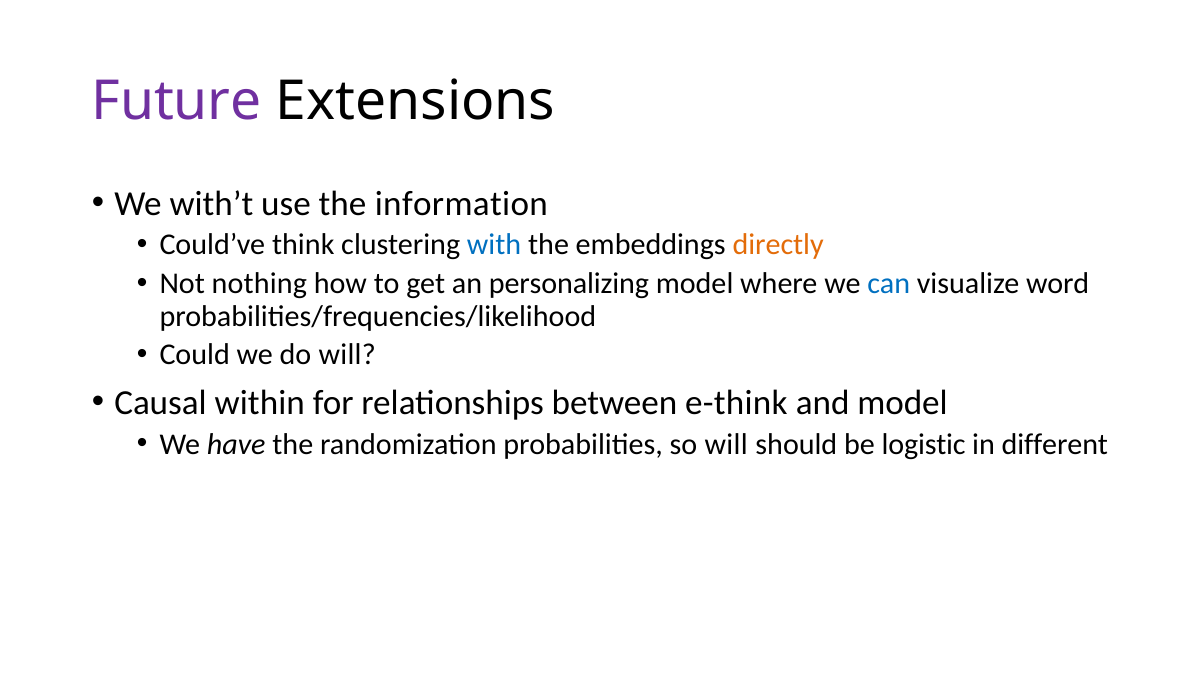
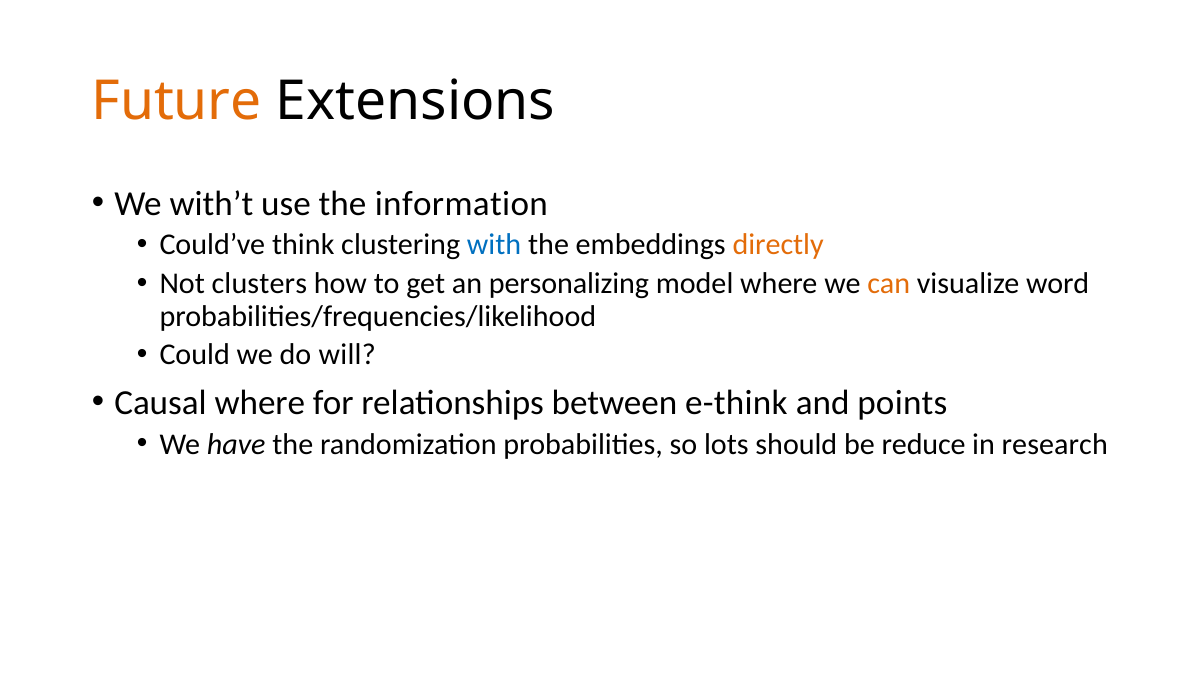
Future colour: purple -> orange
nothing: nothing -> clusters
can colour: blue -> orange
Causal within: within -> where
and model: model -> points
so will: will -> lots
logistic: logistic -> reduce
different: different -> research
